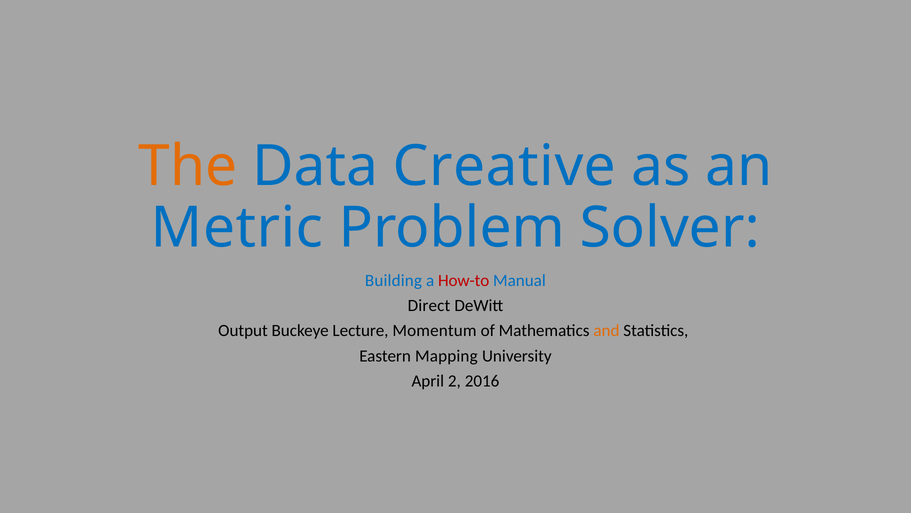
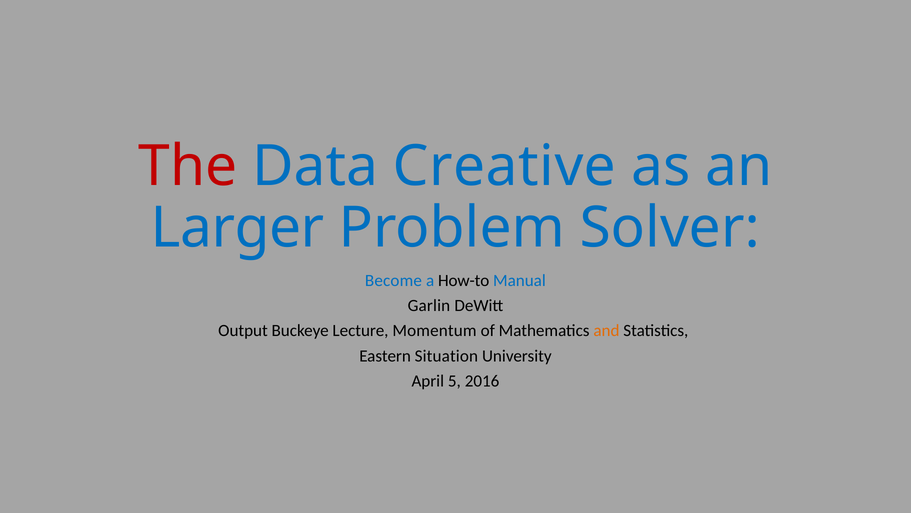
The colour: orange -> red
Metric: Metric -> Larger
Building: Building -> Become
How-to colour: red -> black
Direct: Direct -> Garlin
Mapping: Mapping -> Situation
2: 2 -> 5
